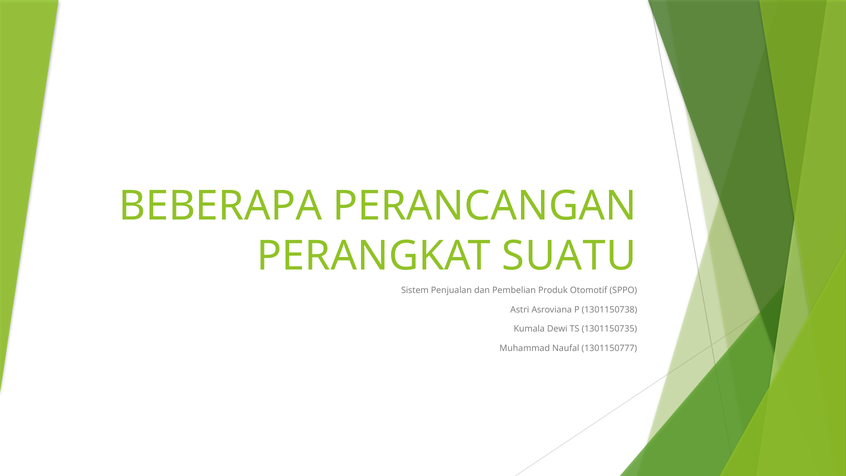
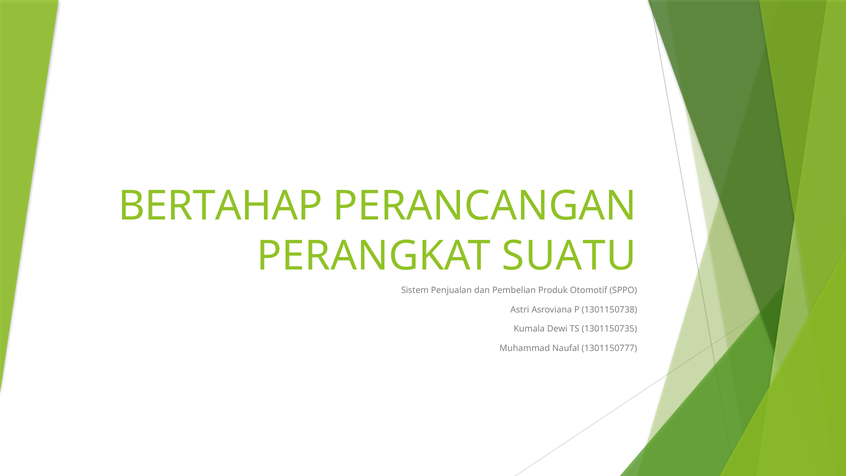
BEBERAPA: BEBERAPA -> BERTAHAP
